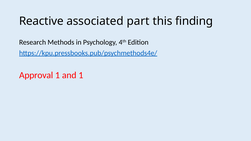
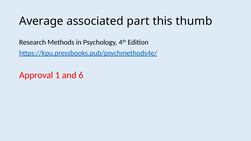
Reactive: Reactive -> Average
finding: finding -> thumb
and 1: 1 -> 6
